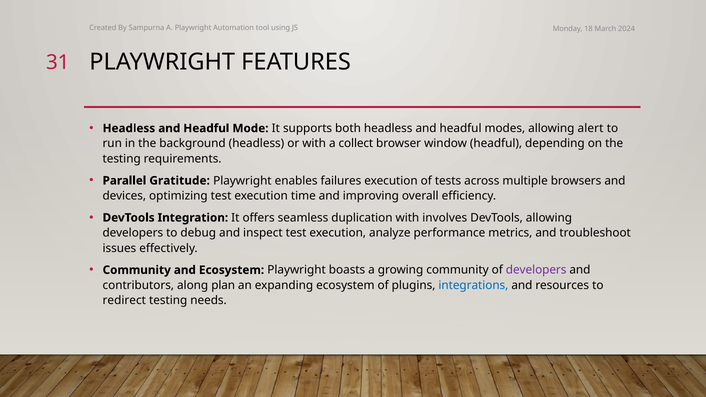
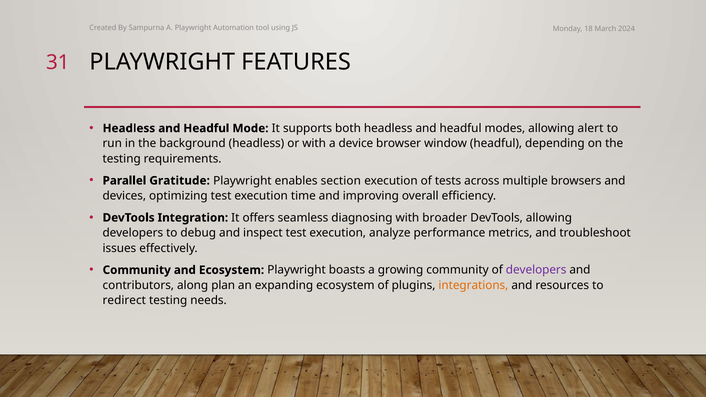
collect: collect -> device
failures: failures -> section
duplication: duplication -> diagnosing
involves: involves -> broader
integrations colour: blue -> orange
